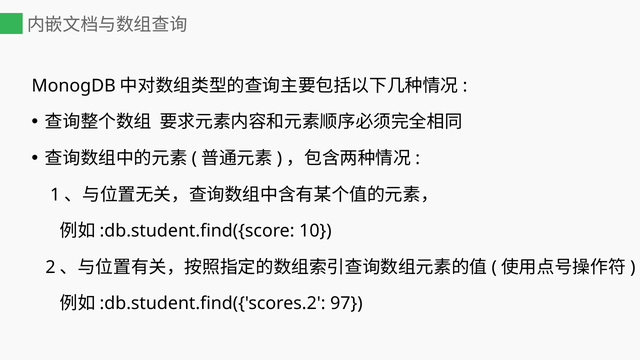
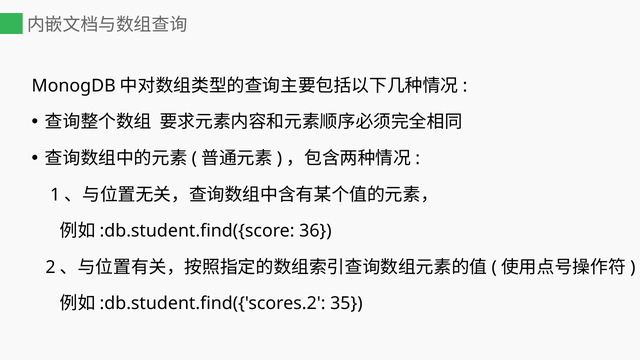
10: 10 -> 36
97: 97 -> 35
